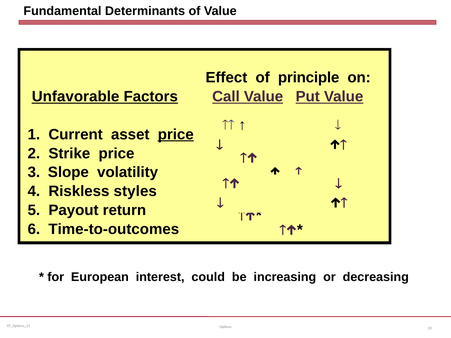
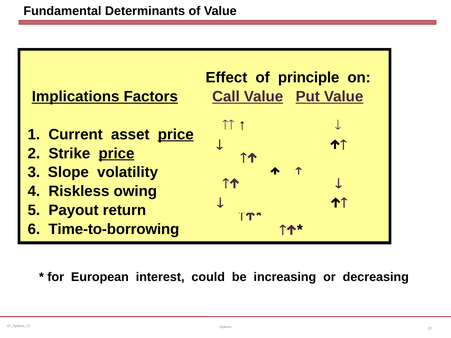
Unfavorable: Unfavorable -> Implications
price at (116, 154) underline: none -> present
styles: styles -> owing
Time-to-outcomes: Time-to-outcomes -> Time-to-borrowing
